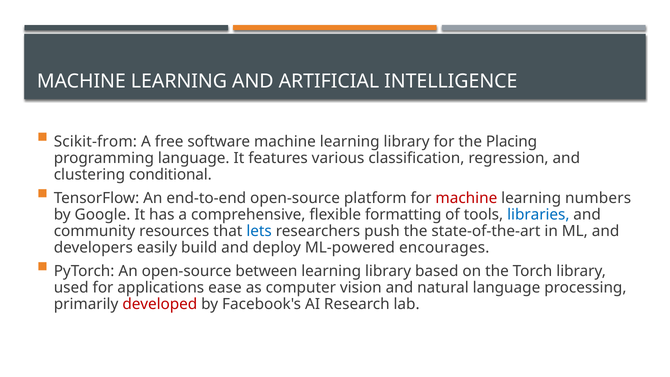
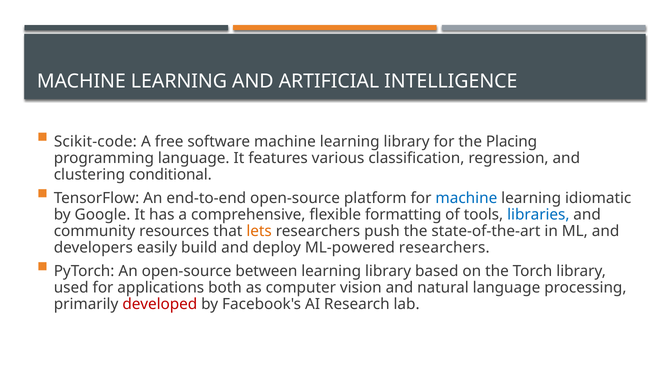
Scikit-from: Scikit-from -> Scikit-code
machine at (466, 198) colour: red -> blue
numbers: numbers -> idiomatic
lets colour: blue -> orange
ML-powered encourages: encourages -> researchers
ease: ease -> both
